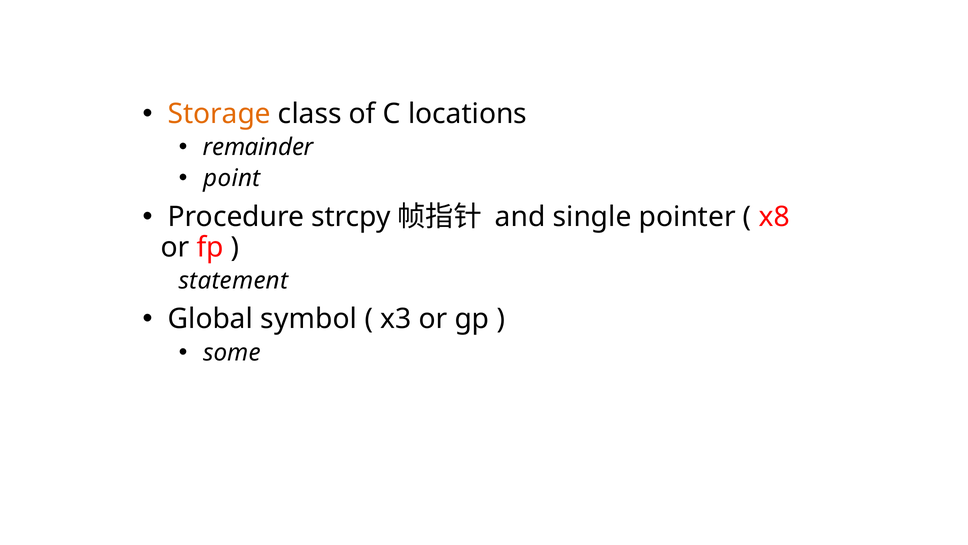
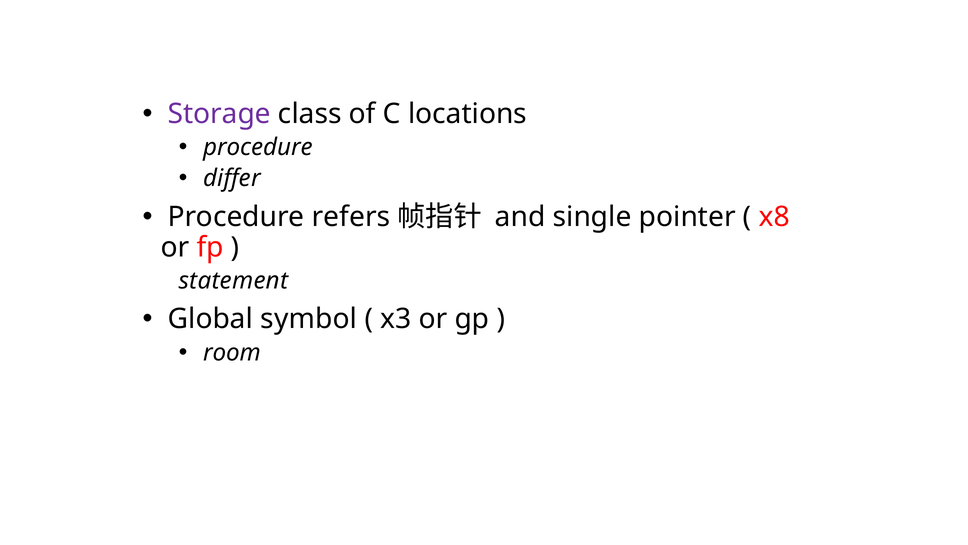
Storage colour: orange -> purple
remainder at (258, 147): remainder -> procedure
point: point -> differ
strcpy: strcpy -> refers
some: some -> room
